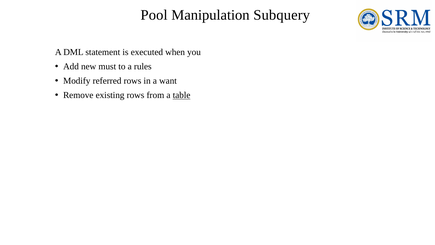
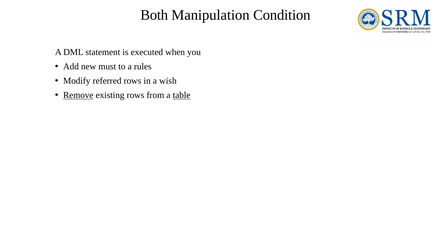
Pool: Pool -> Both
Subquery: Subquery -> Condition
want: want -> wish
Remove underline: none -> present
